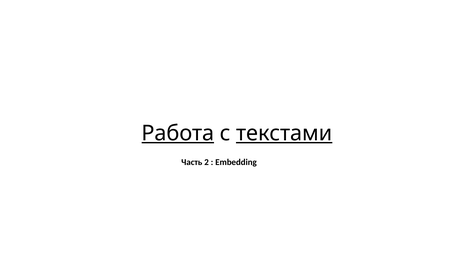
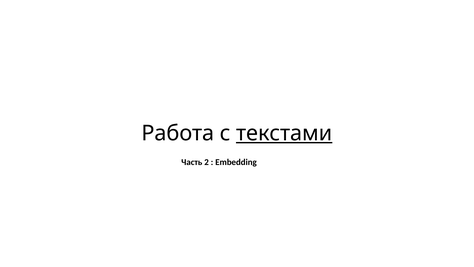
Работа underline: present -> none
